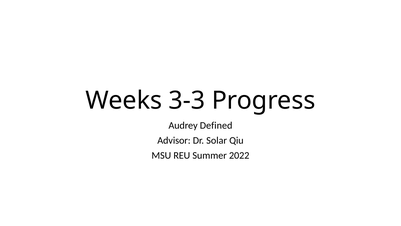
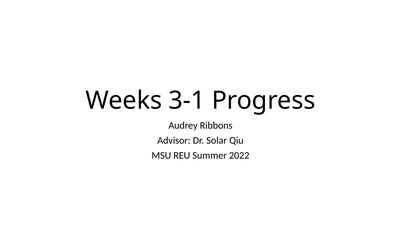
3-3: 3-3 -> 3-1
Defined: Defined -> Ribbons
